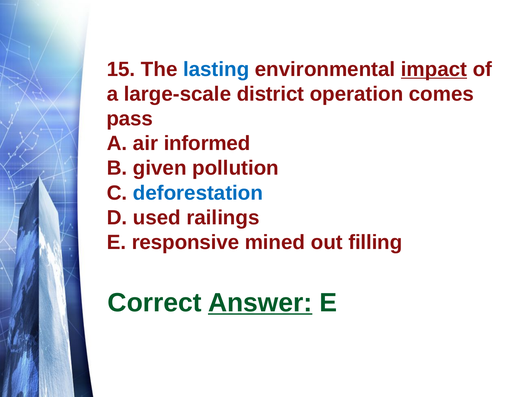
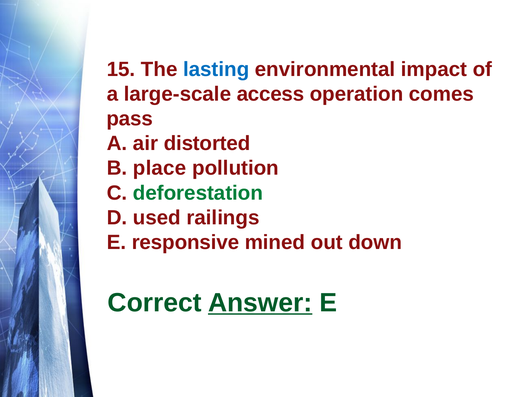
impact underline: present -> none
district: district -> access
informed: informed -> distorted
given: given -> place
deforestation colour: blue -> green
filling: filling -> down
